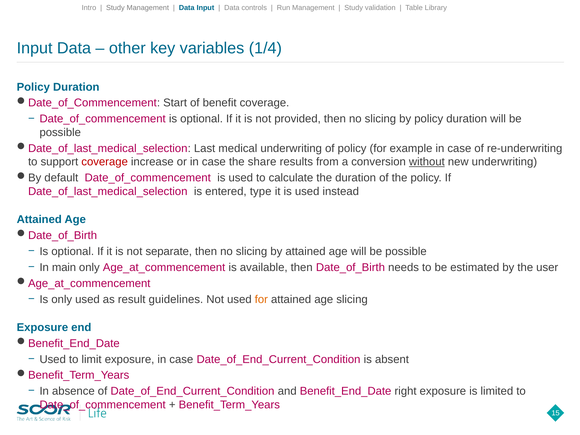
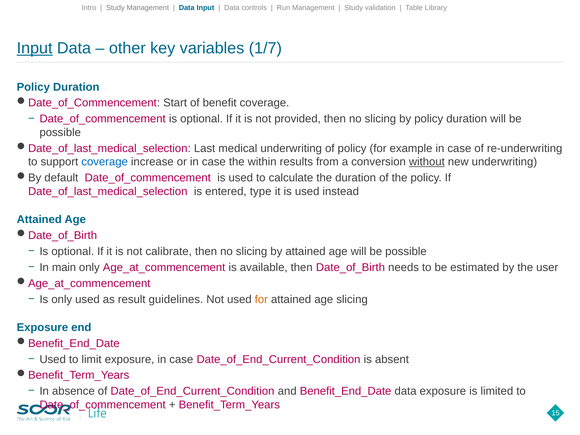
Input at (35, 48) underline: none -> present
1/4: 1/4 -> 1/7
coverage at (105, 162) colour: red -> blue
share: share -> within
separate: separate -> calibrate
Benefit_End_Date right: right -> data
